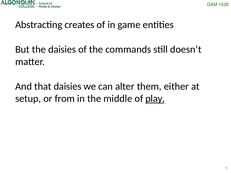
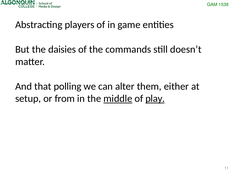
creates: creates -> players
that daisies: daisies -> polling
middle underline: none -> present
